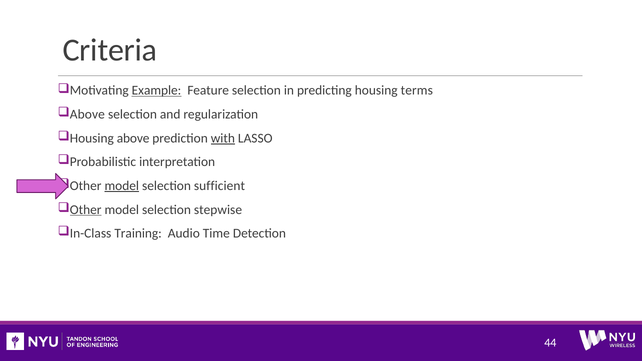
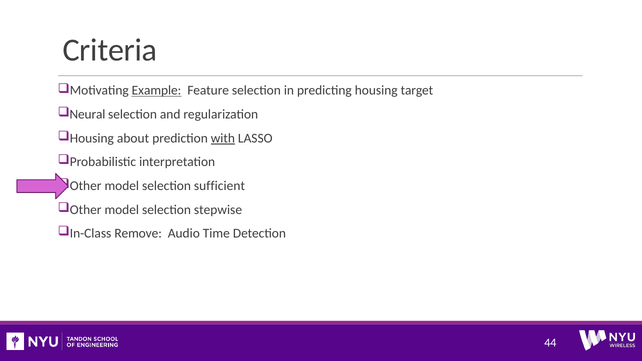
terms: terms -> target
Above at (87, 114): Above -> Neural
Housing above: above -> about
model at (122, 186) underline: present -> none
Other at (86, 210) underline: present -> none
Training: Training -> Remove
